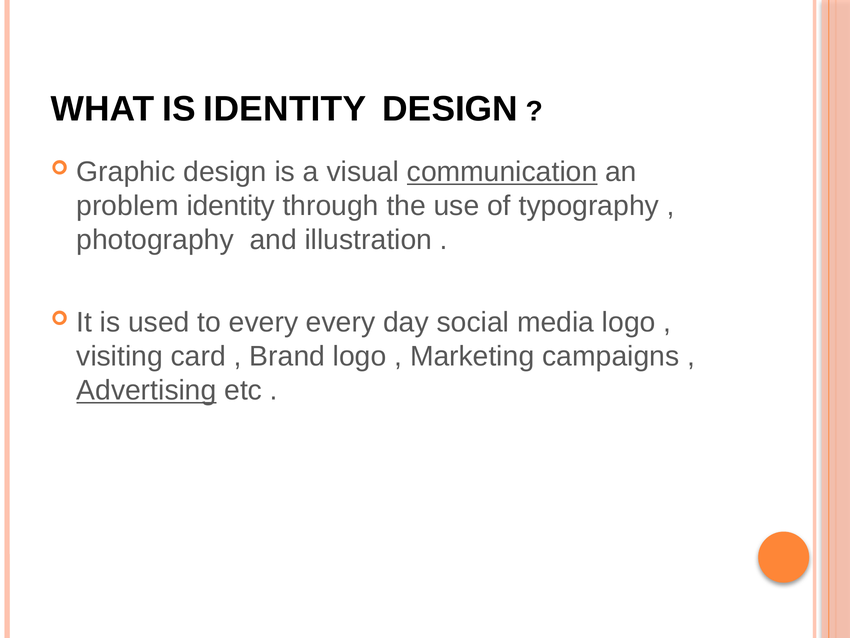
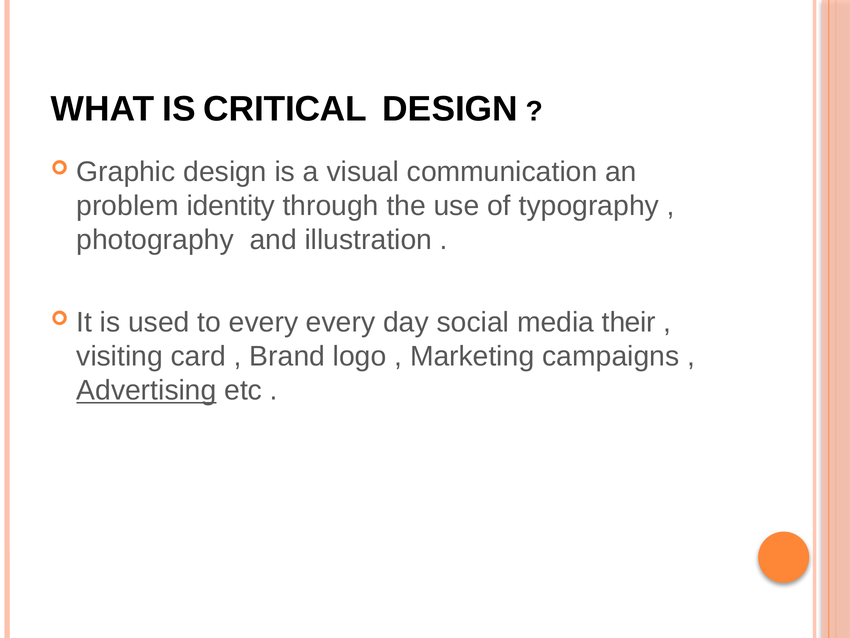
IS IDENTITY: IDENTITY -> CRITICAL
communication underline: present -> none
media logo: logo -> their
